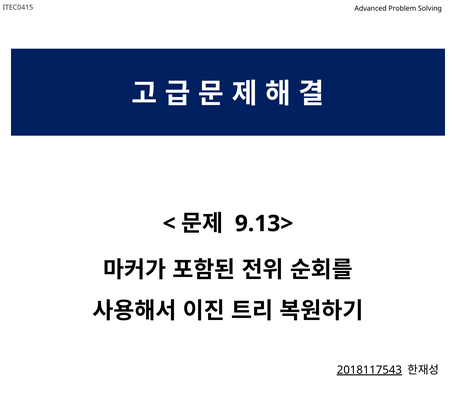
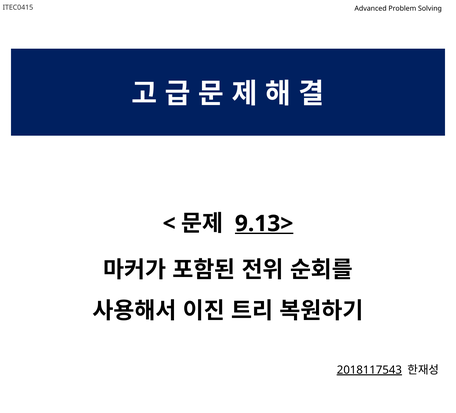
9.13> underline: none -> present
